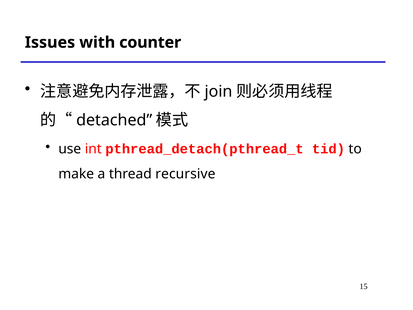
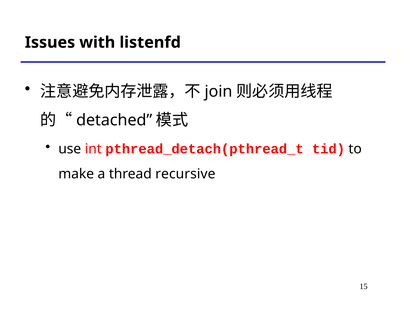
counter: counter -> listenfd
